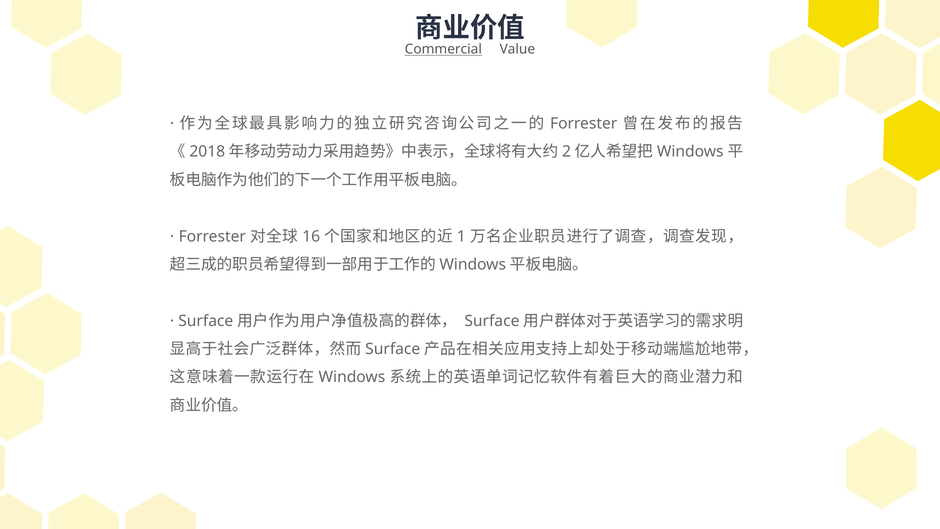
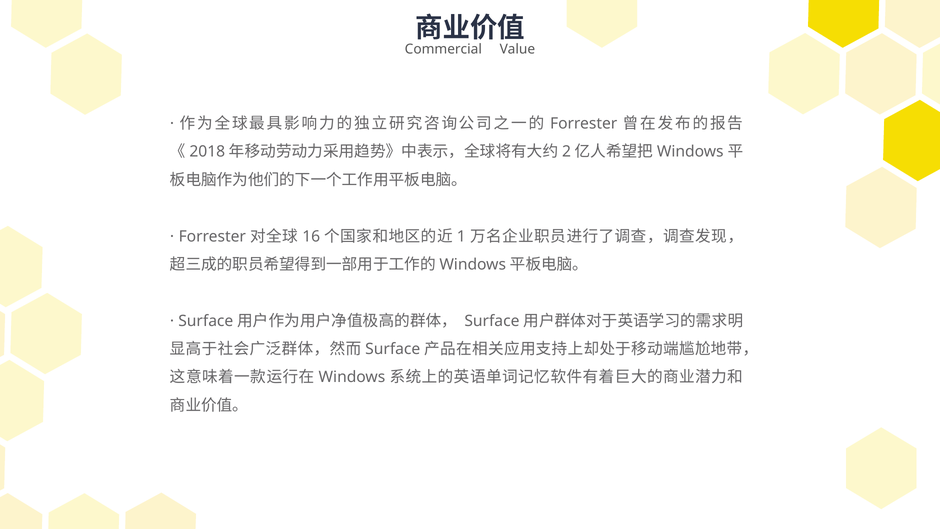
Commercial underline: present -> none
